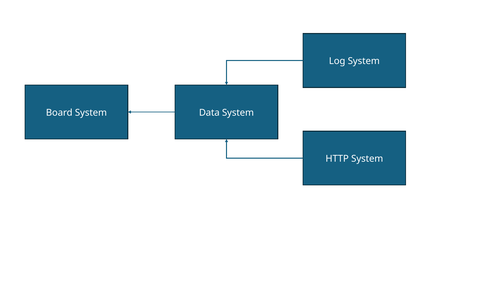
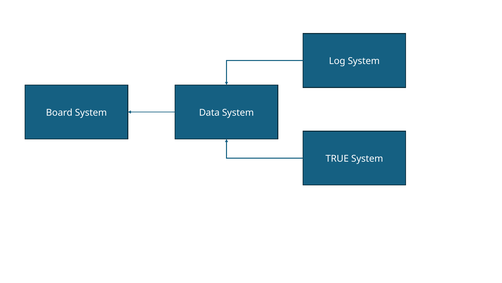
HTTP: HTTP -> TRUE
